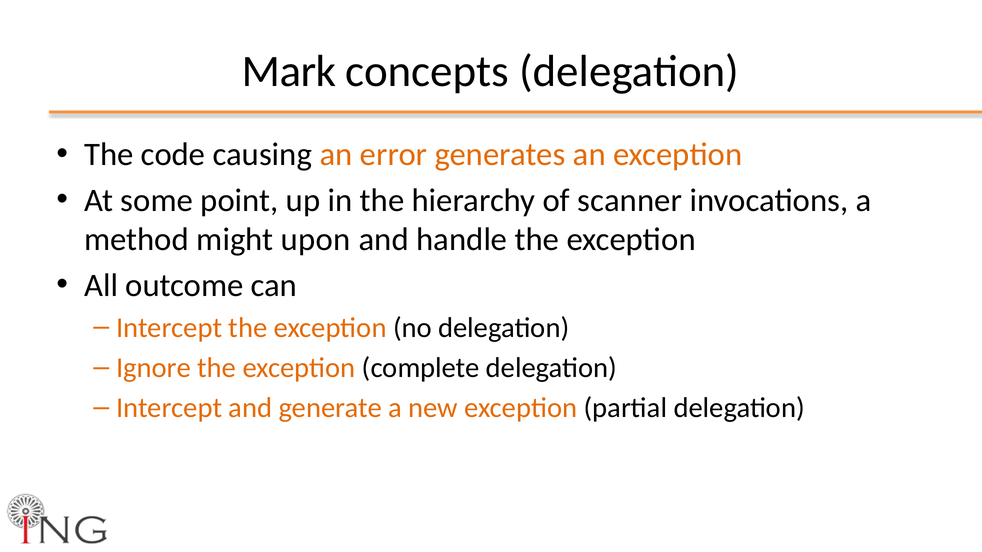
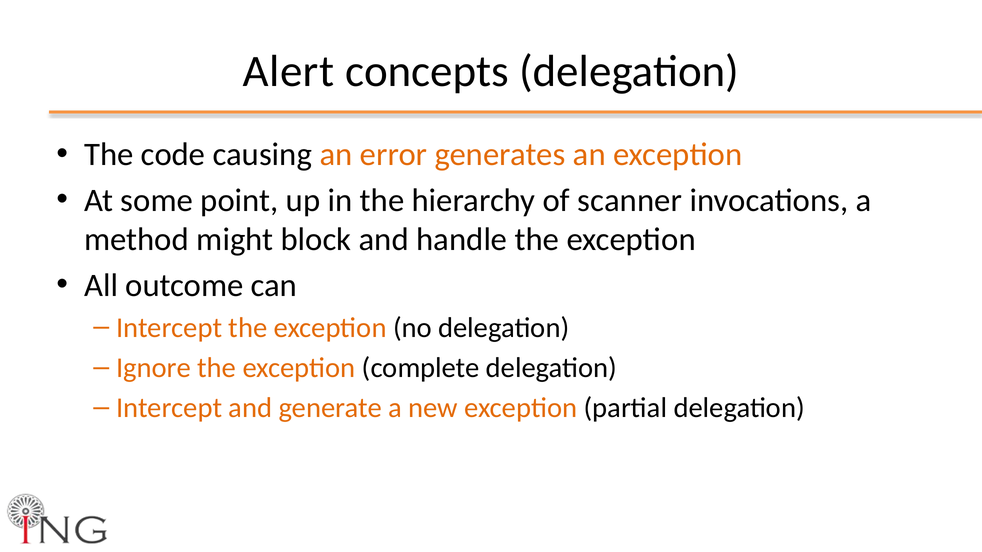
Mark: Mark -> Alert
upon: upon -> block
